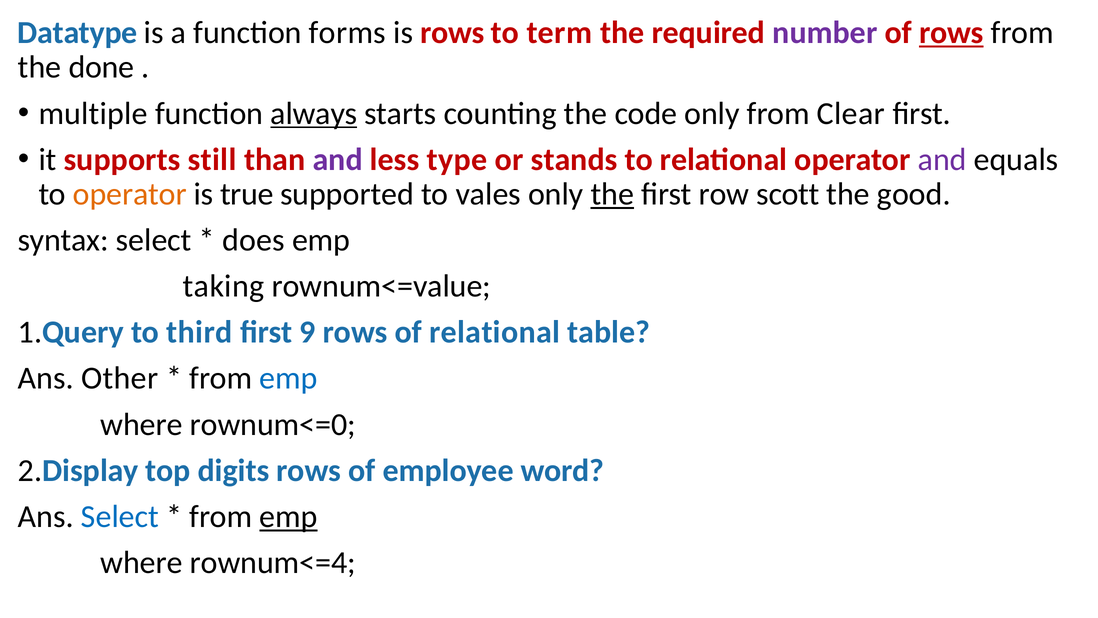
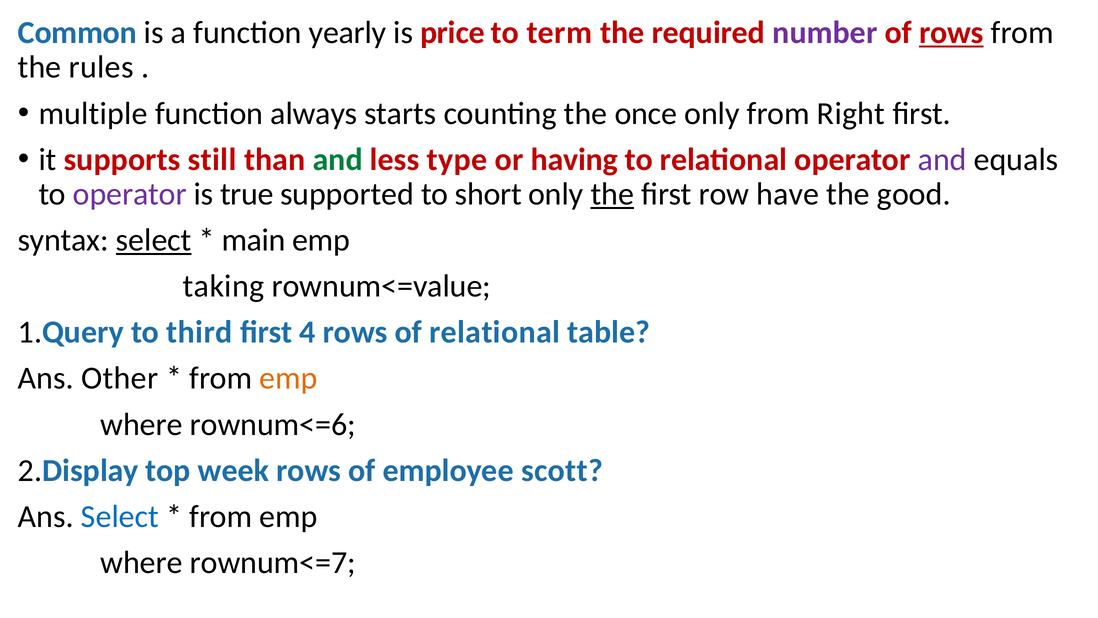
Datatype: Datatype -> Common
forms: forms -> yearly
is rows: rows -> price
done: done -> rules
always underline: present -> none
code: code -> once
Clear: Clear -> Right
and at (338, 159) colour: purple -> green
stands: stands -> having
operator at (130, 194) colour: orange -> purple
vales: vales -> short
scott: scott -> have
select at (154, 240) underline: none -> present
does: does -> main
9: 9 -> 4
emp at (289, 378) colour: blue -> orange
rownum<=0: rownum<=0 -> rownum<=6
digits: digits -> week
word: word -> scott
emp at (289, 516) underline: present -> none
rownum<=4: rownum<=4 -> rownum<=7
